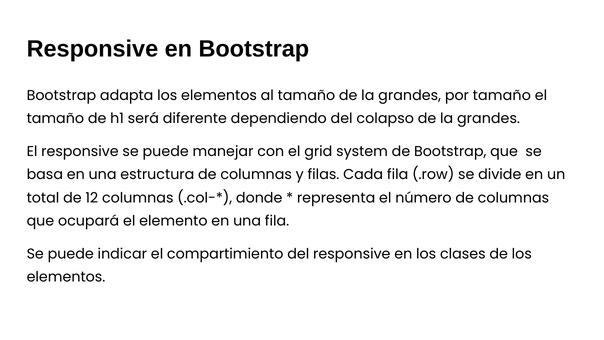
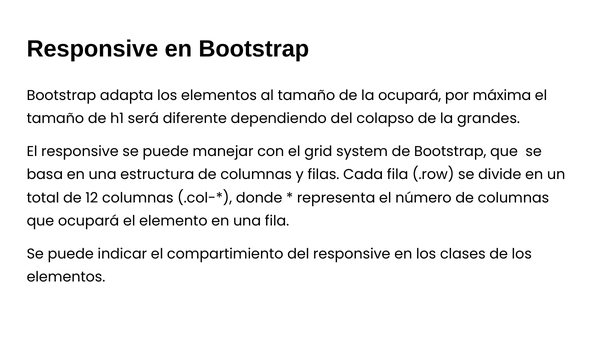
tamaño de la grandes: grandes -> ocupará
por tamaño: tamaño -> máxima
